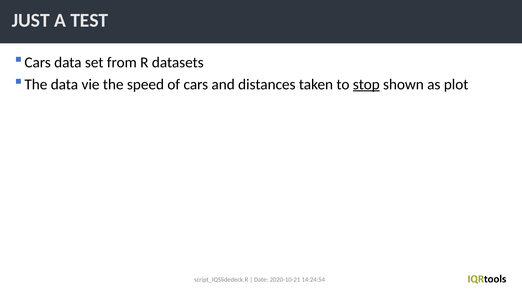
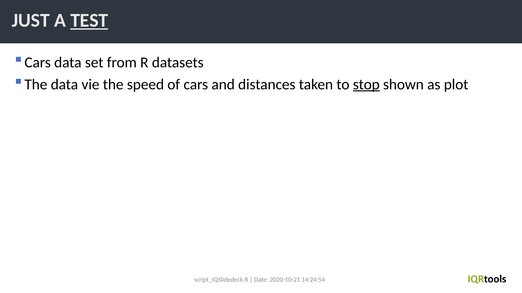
TEST underline: none -> present
